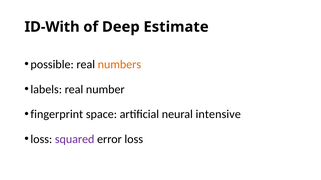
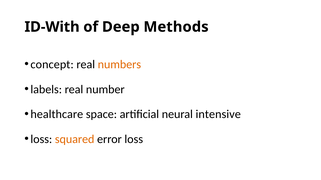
Estimate: Estimate -> Methods
possible: possible -> concept
fingerprint: fingerprint -> healthcare
squared colour: purple -> orange
